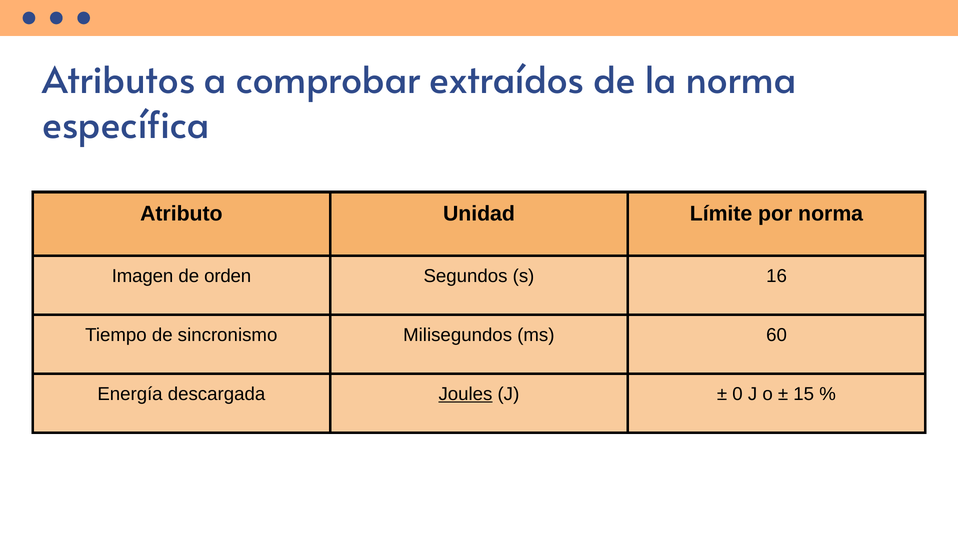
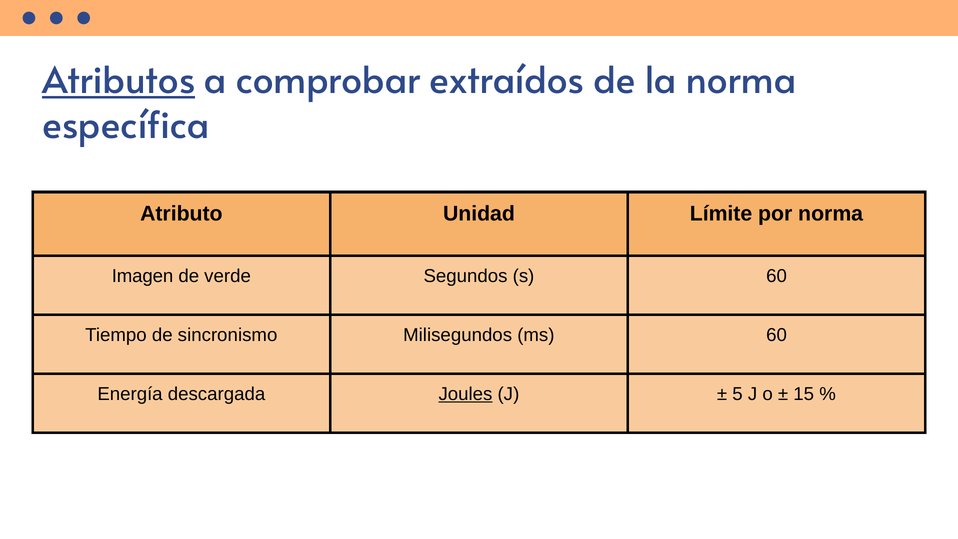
Atributos underline: none -> present
orden: orden -> verde
s 16: 16 -> 60
0: 0 -> 5
